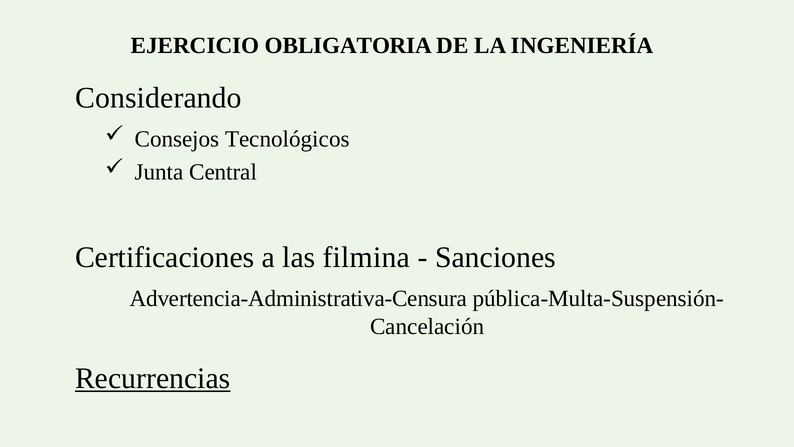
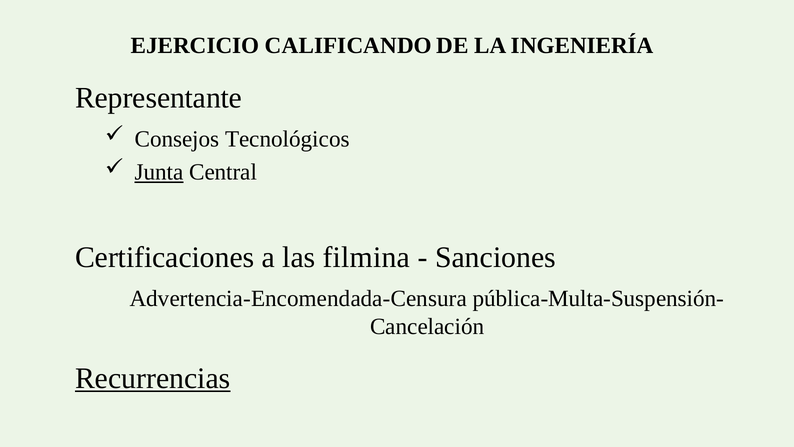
OBLIGATORIA: OBLIGATORIA -> CALIFICANDO
Considerando: Considerando -> Representante
Junta underline: none -> present
Advertencia-Administrativa-Censura: Advertencia-Administrativa-Censura -> Advertencia-Encomendada-Censura
